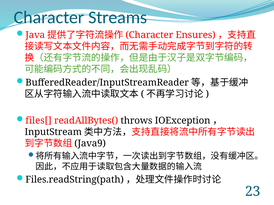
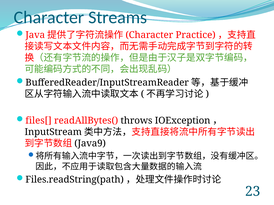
Ensures: Ensures -> Practice
